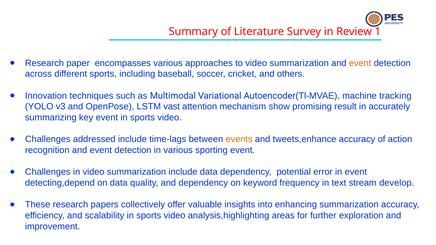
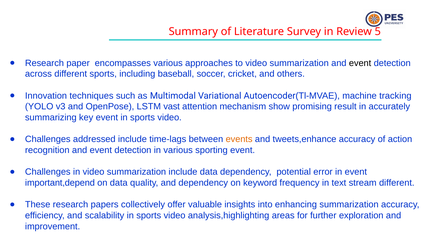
1: 1 -> 5
event at (360, 63) colour: orange -> black
detecting,depend: detecting,depend -> important,depend
stream develop: develop -> different
